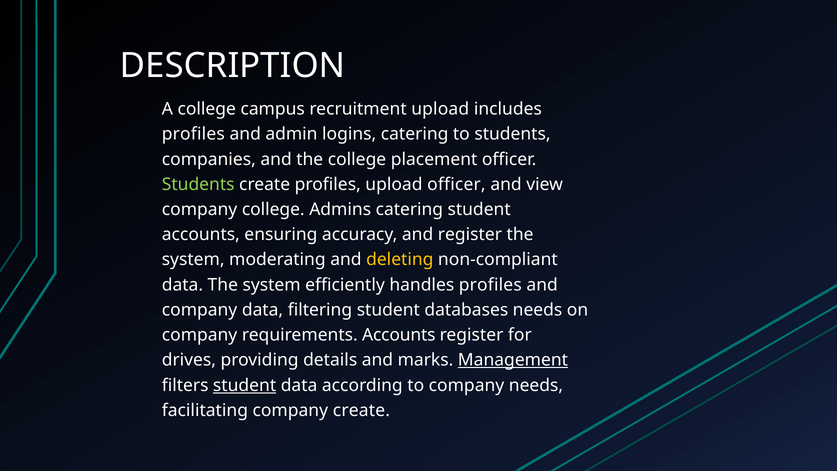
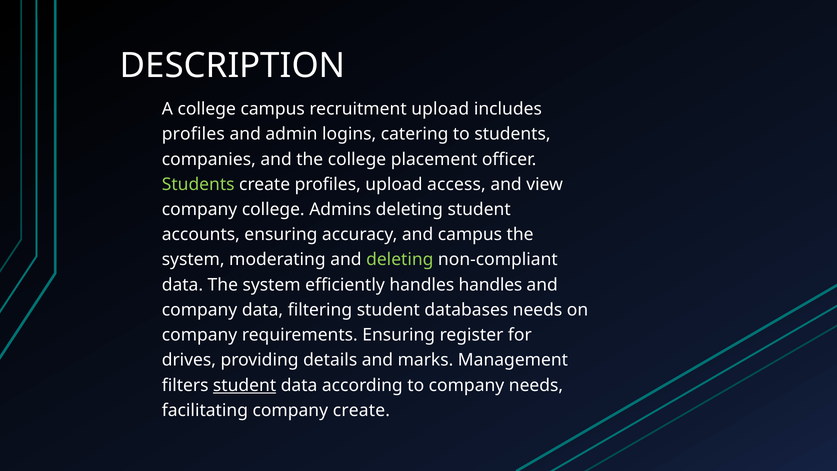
upload officer: officer -> access
Admins catering: catering -> deleting
and register: register -> campus
deleting at (400, 260) colour: yellow -> light green
handles profiles: profiles -> handles
requirements Accounts: Accounts -> Ensuring
Management underline: present -> none
